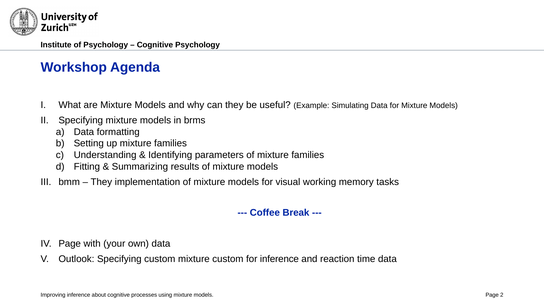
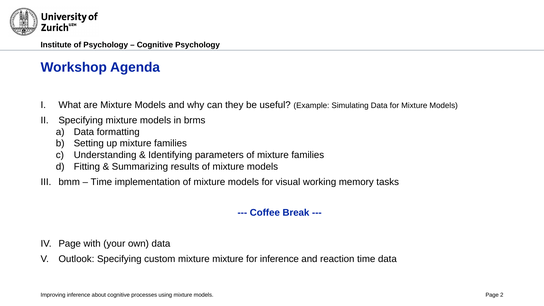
They at (101, 182): They -> Time
mixture custom: custom -> mixture
